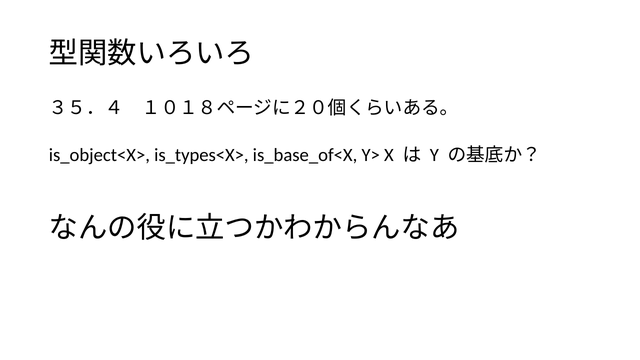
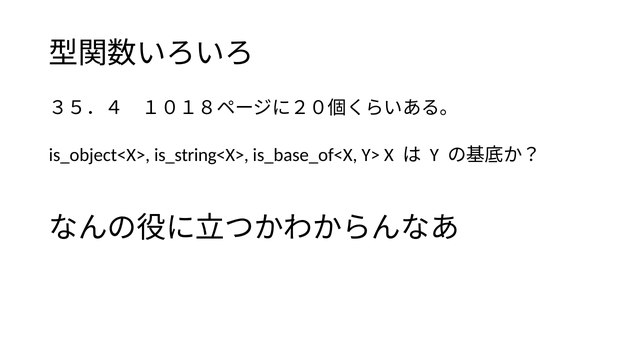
is_types<X>: is_types<X> -> is_string<X>
